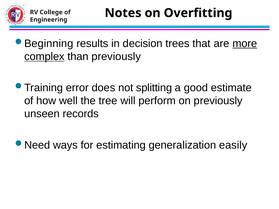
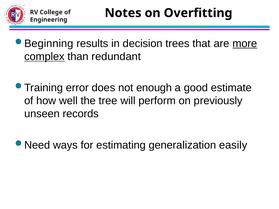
than previously: previously -> redundant
splitting: splitting -> enough
